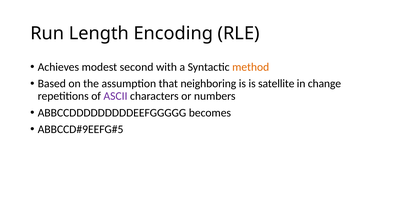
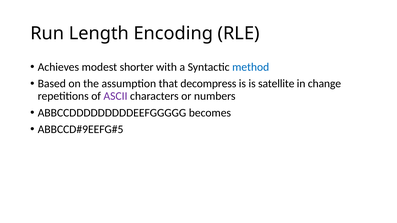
second: second -> shorter
method colour: orange -> blue
neighboring: neighboring -> decompress
